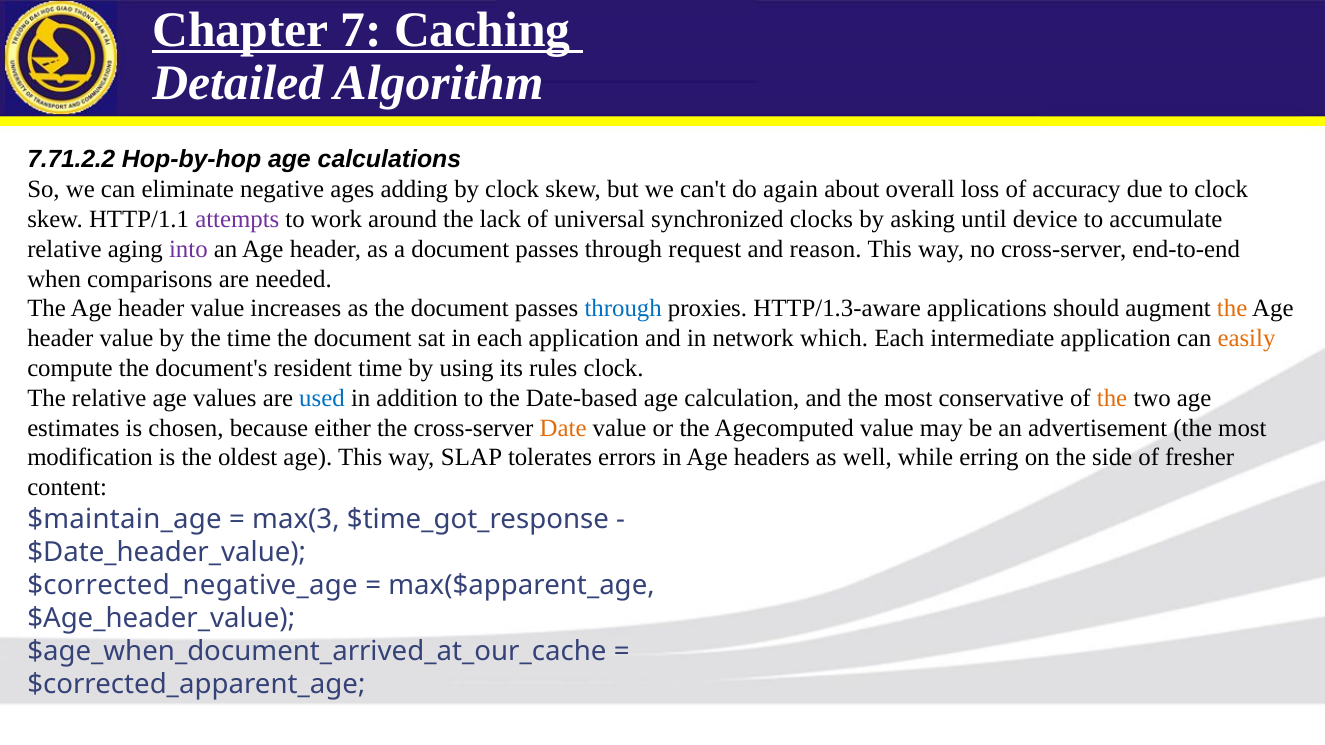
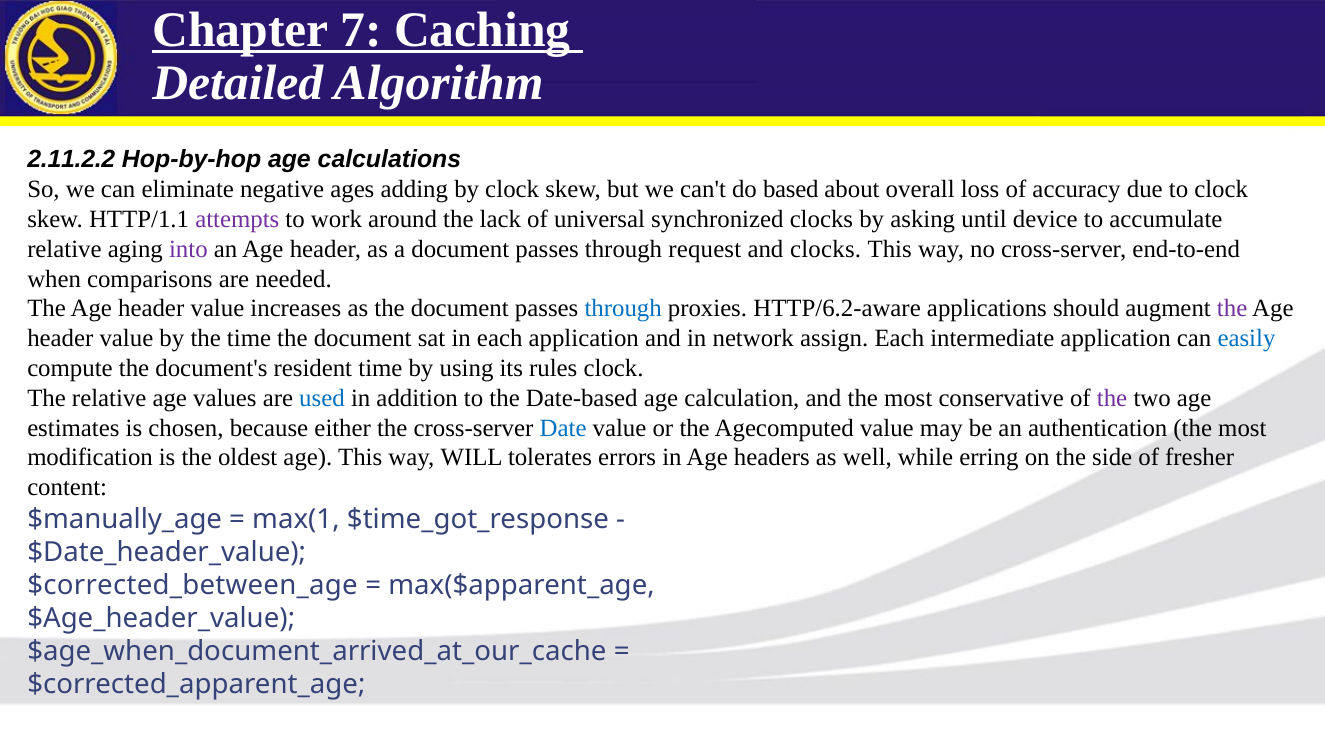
7.71.2.2: 7.71.2.2 -> 2.11.2.2
again: again -> based
and reason: reason -> clocks
HTTP/1.3-aware: HTTP/1.3-aware -> HTTP/6.2-aware
the at (1232, 309) colour: orange -> purple
which: which -> assign
easily colour: orange -> blue
the at (1112, 398) colour: orange -> purple
Date colour: orange -> blue
advertisement: advertisement -> authentication
SLAP: SLAP -> WILL
$maintain_age: $maintain_age -> $manually_age
max(3: max(3 -> max(1
$corrected_negative_age: $corrected_negative_age -> $corrected_between_age
